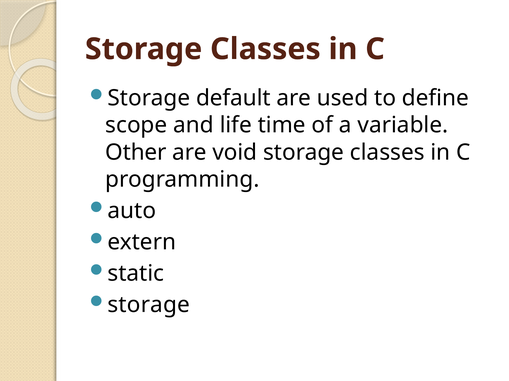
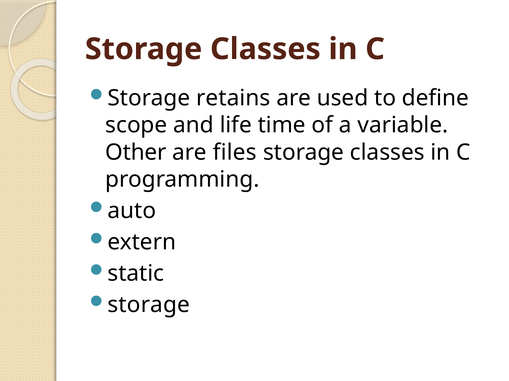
default: default -> retains
void: void -> files
